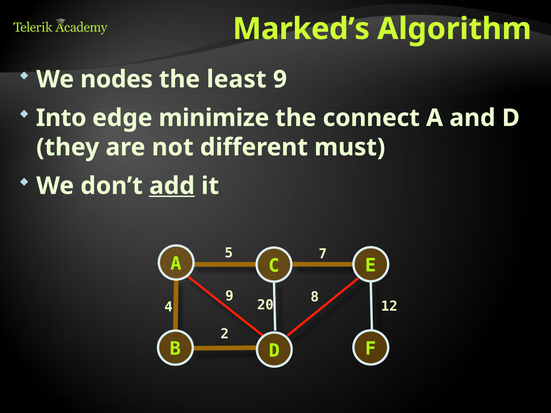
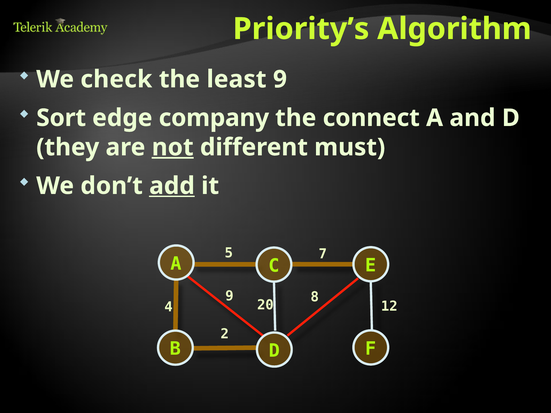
Marked’s: Marked’s -> Priority’s
nodes: nodes -> check
Into: Into -> Sort
minimize: minimize -> company
not underline: none -> present
